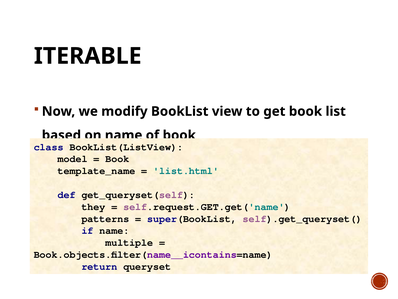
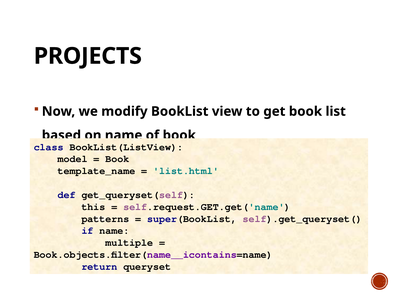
ITERABLE: ITERABLE -> PROJECTS
they: they -> this
